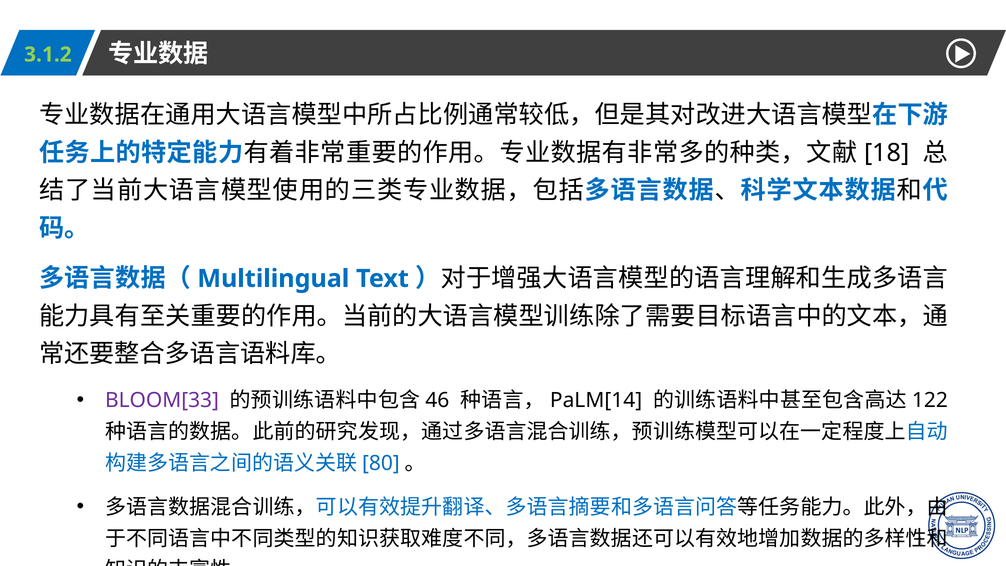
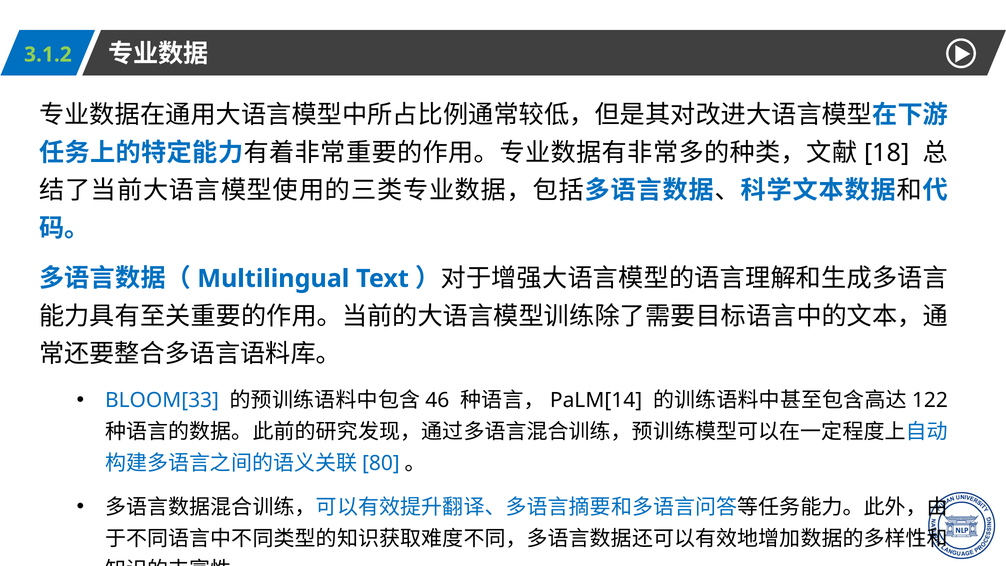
BLOOM[33 colour: purple -> blue
